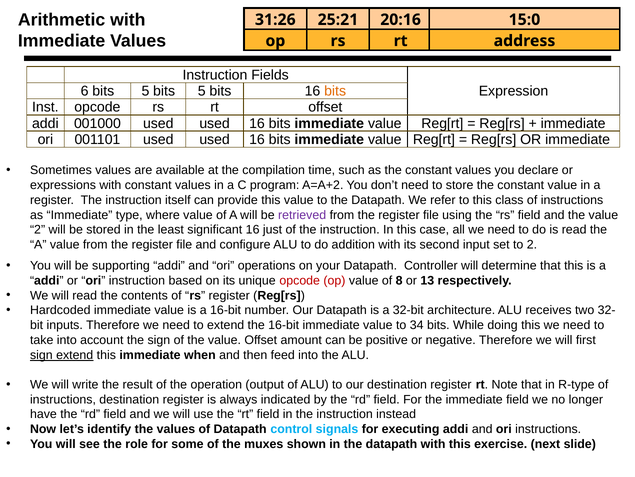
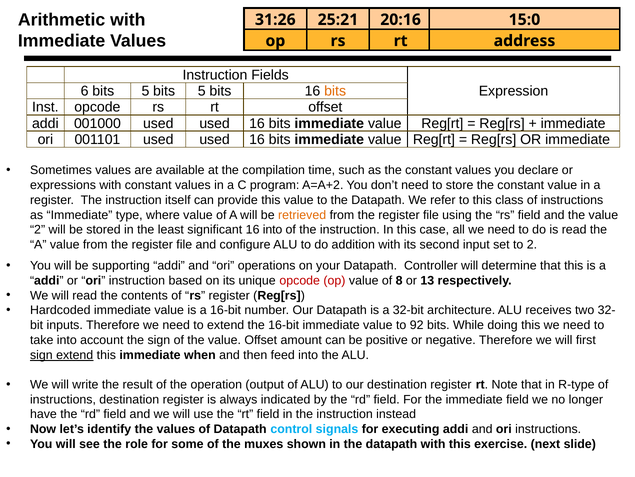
retrieved colour: purple -> orange
16 just: just -> into
34: 34 -> 92
